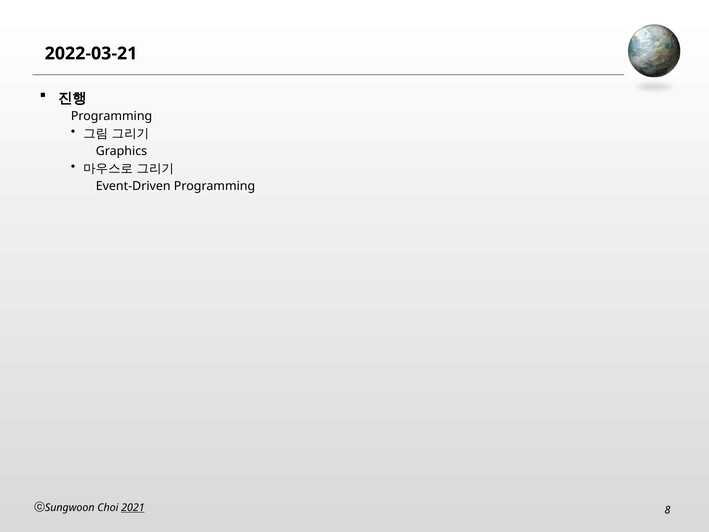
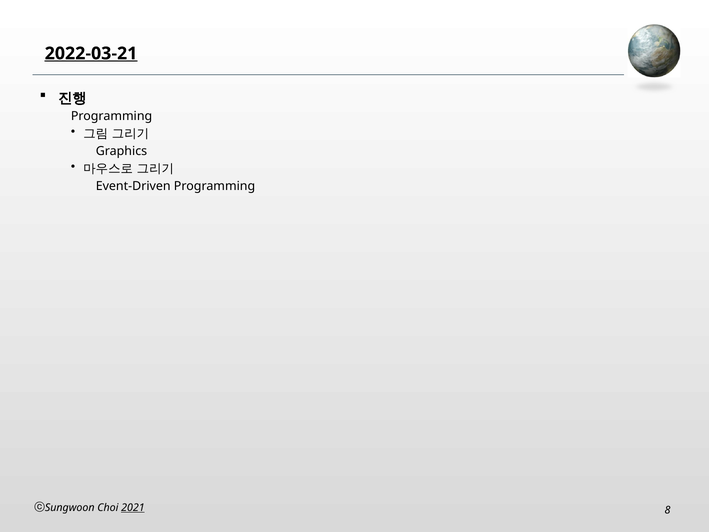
2022-03-21 underline: none -> present
